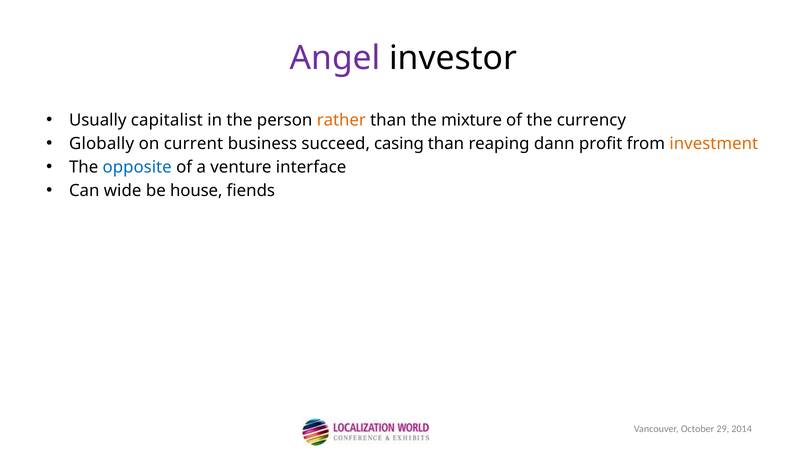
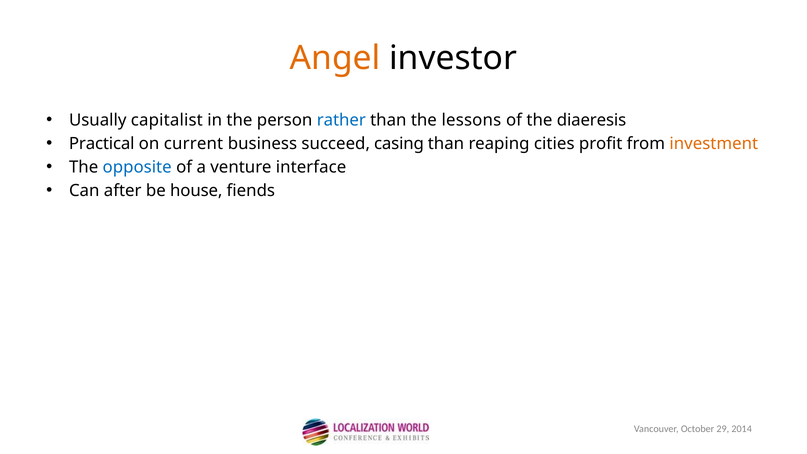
Angel colour: purple -> orange
rather colour: orange -> blue
mixture: mixture -> lessons
currency: currency -> diaeresis
Globally: Globally -> Practical
dann: dann -> cities
wide: wide -> after
